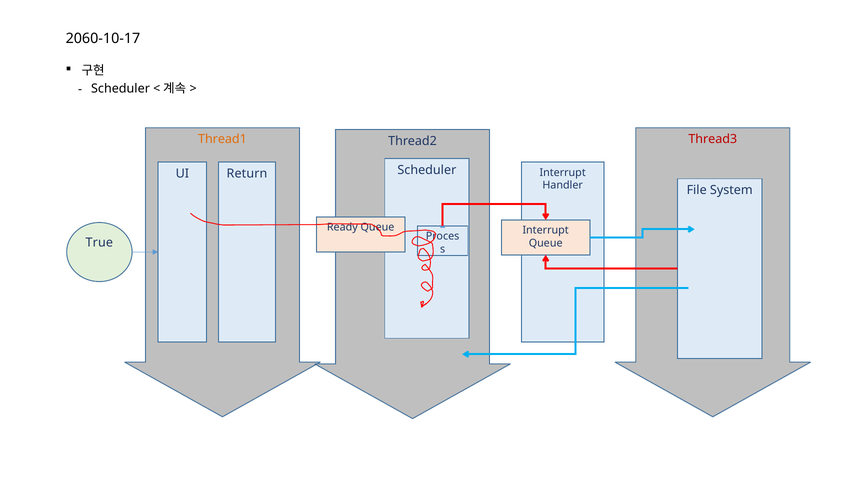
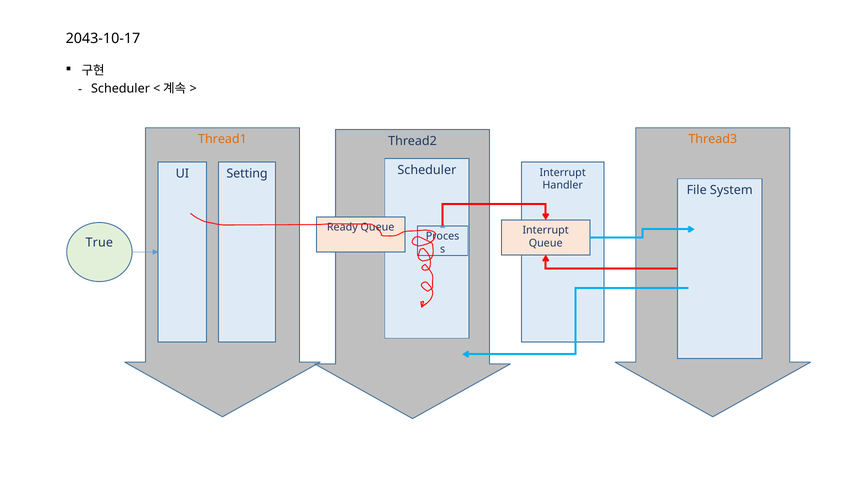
2060-10-17: 2060-10-17 -> 2043-10-17
Thread3 colour: red -> orange
Return: Return -> Setting
